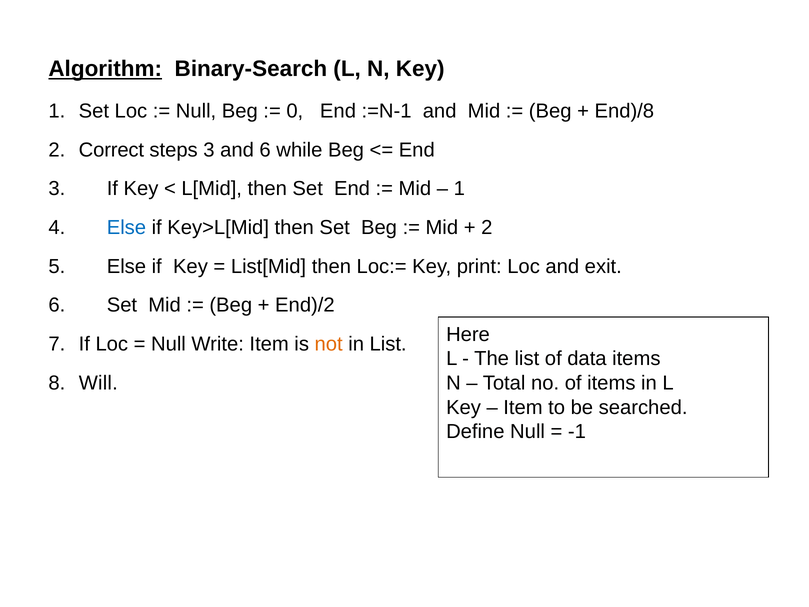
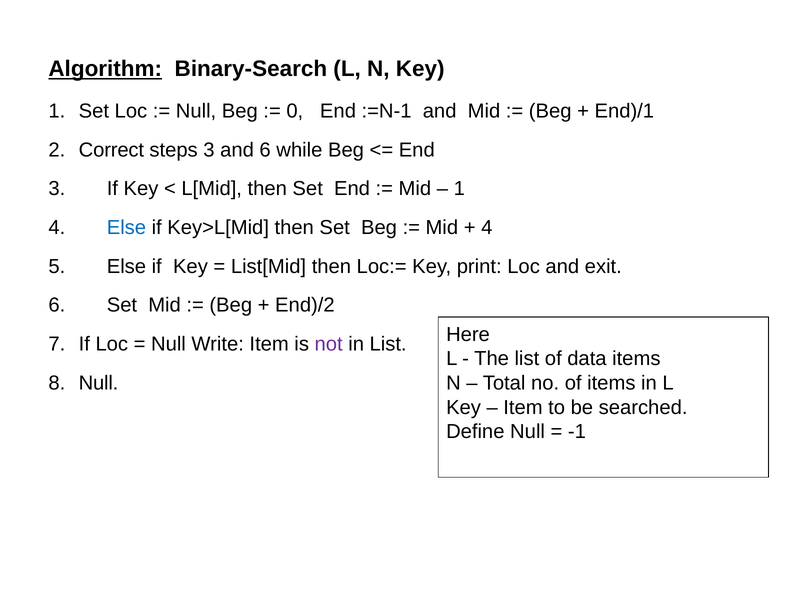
End)/8: End)/8 -> End)/1
2 at (487, 228): 2 -> 4
not colour: orange -> purple
Will at (98, 383): Will -> Null
